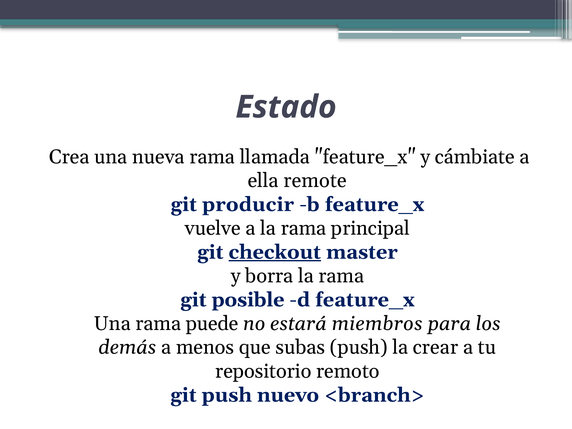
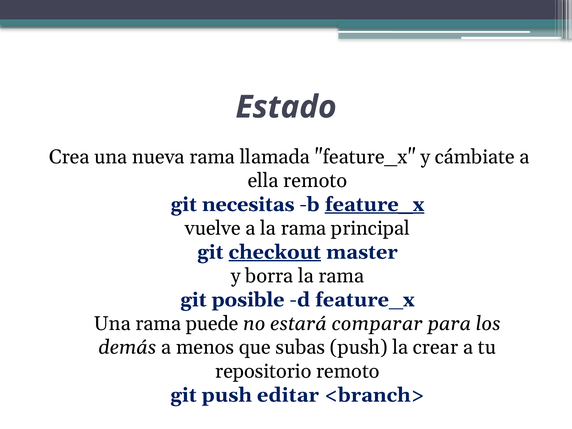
ella remote: remote -> remoto
producir: producir -> necesitas
feature_x at (375, 204) underline: none -> present
miembros: miembros -> comparar
nuevo: nuevo -> editar
